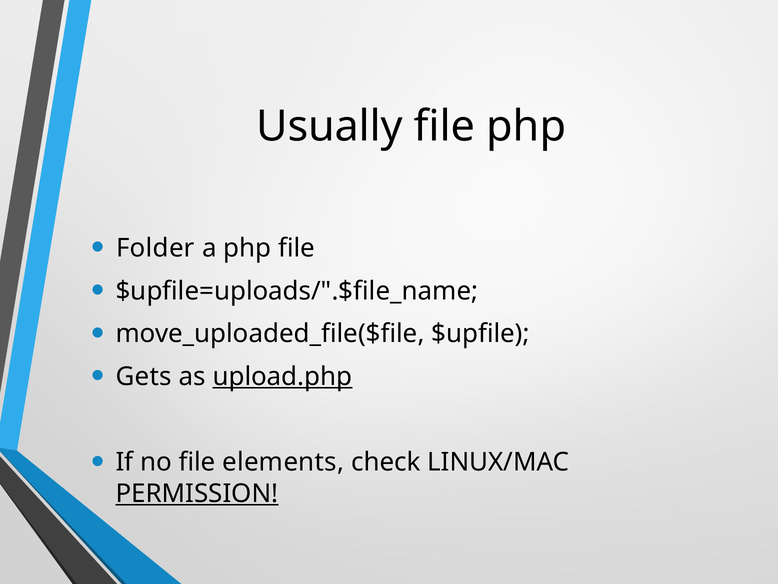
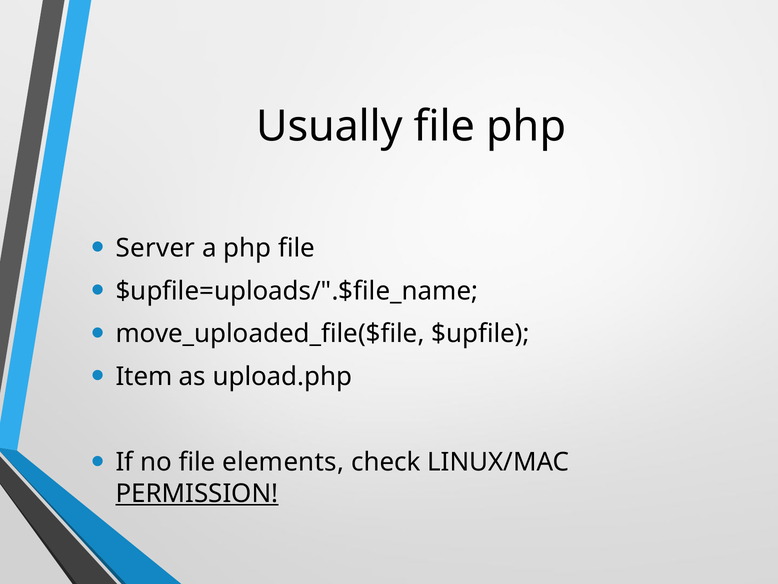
Folder: Folder -> Server
Gets: Gets -> Item
upload.php underline: present -> none
